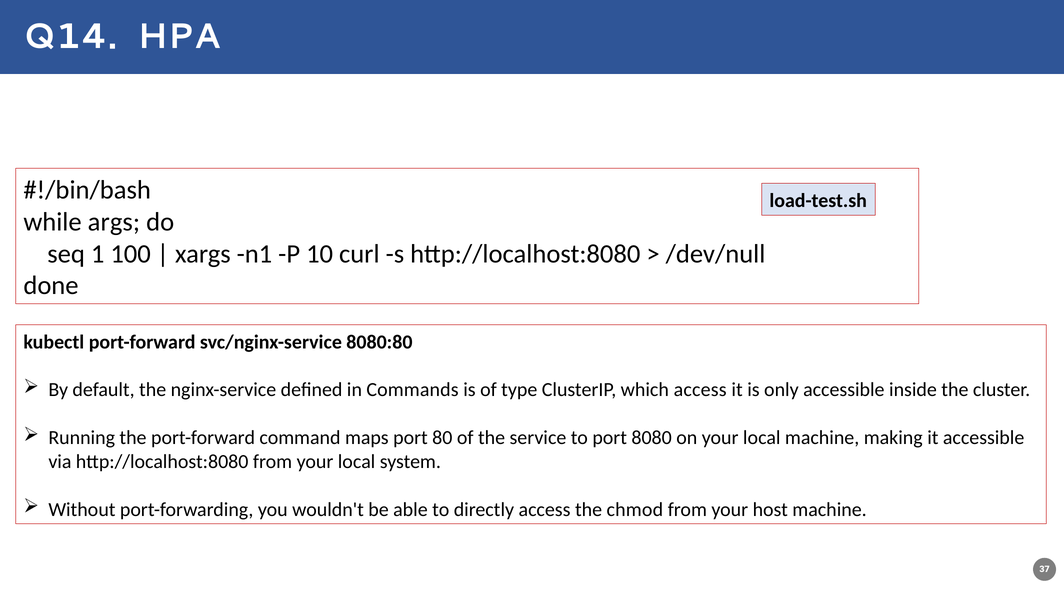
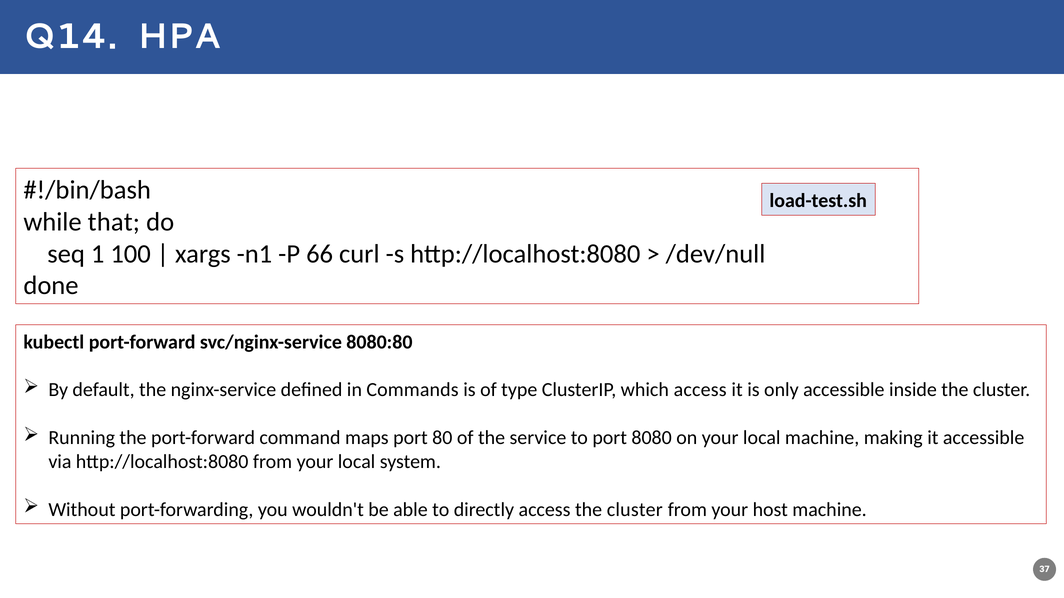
args: args -> that
10: 10 -> 66
access the chmod: chmod -> cluster
